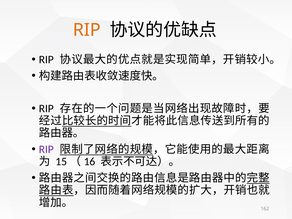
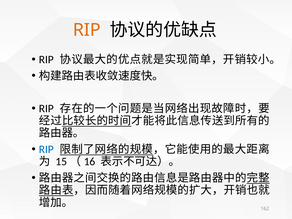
RIP at (46, 149) colour: purple -> blue
